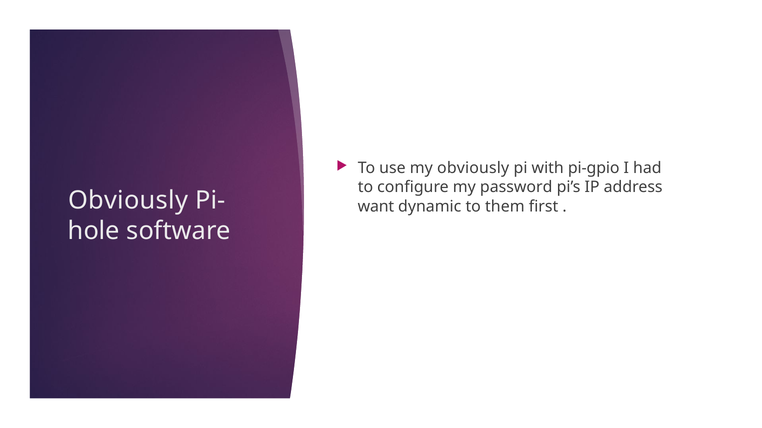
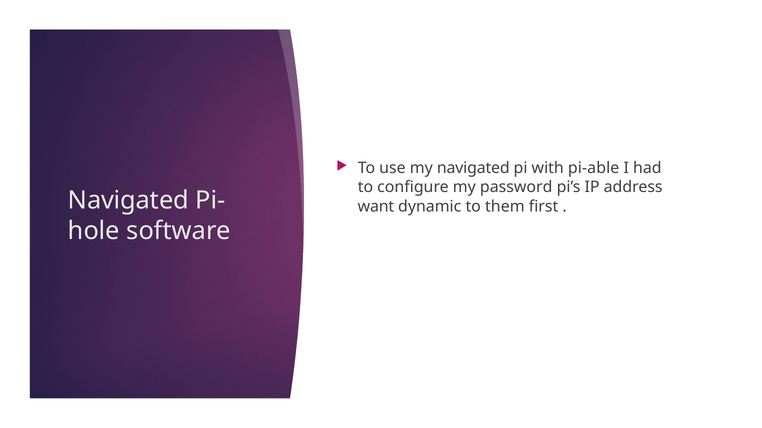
my obviously: obviously -> navigated
pi-gpio: pi-gpio -> pi-able
Obviously at (128, 201): Obviously -> Navigated
